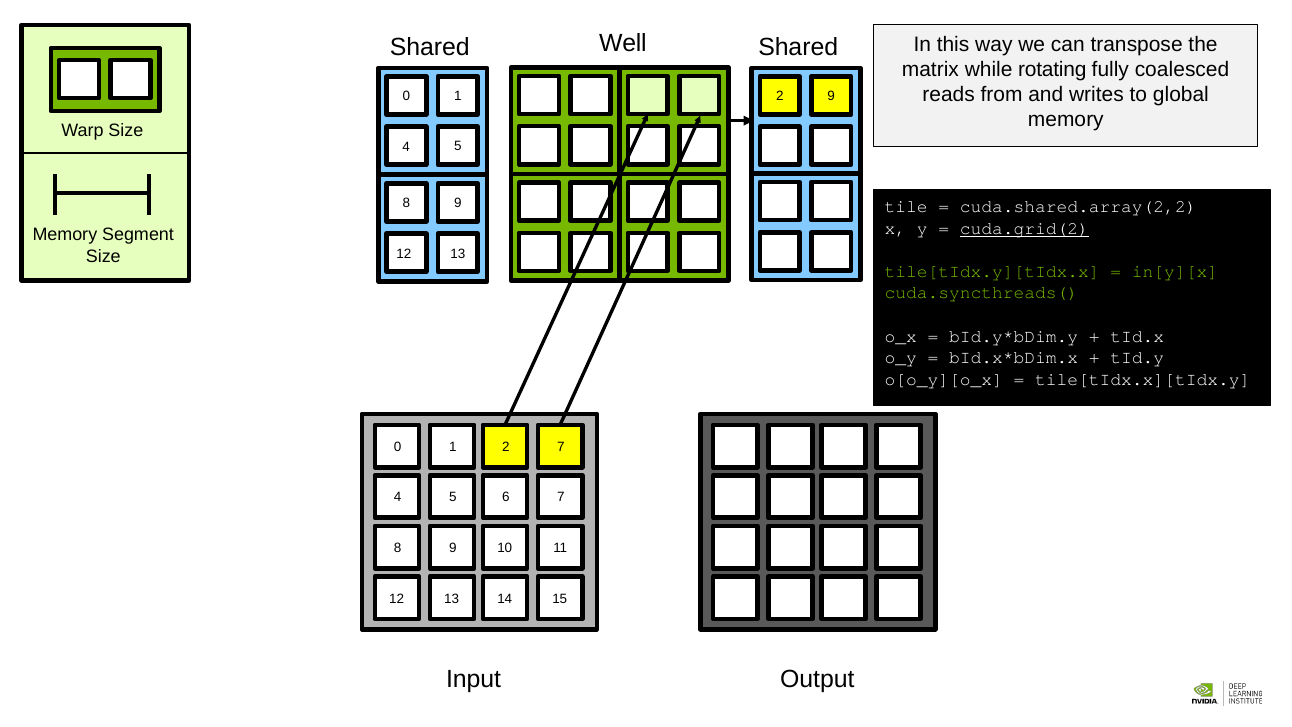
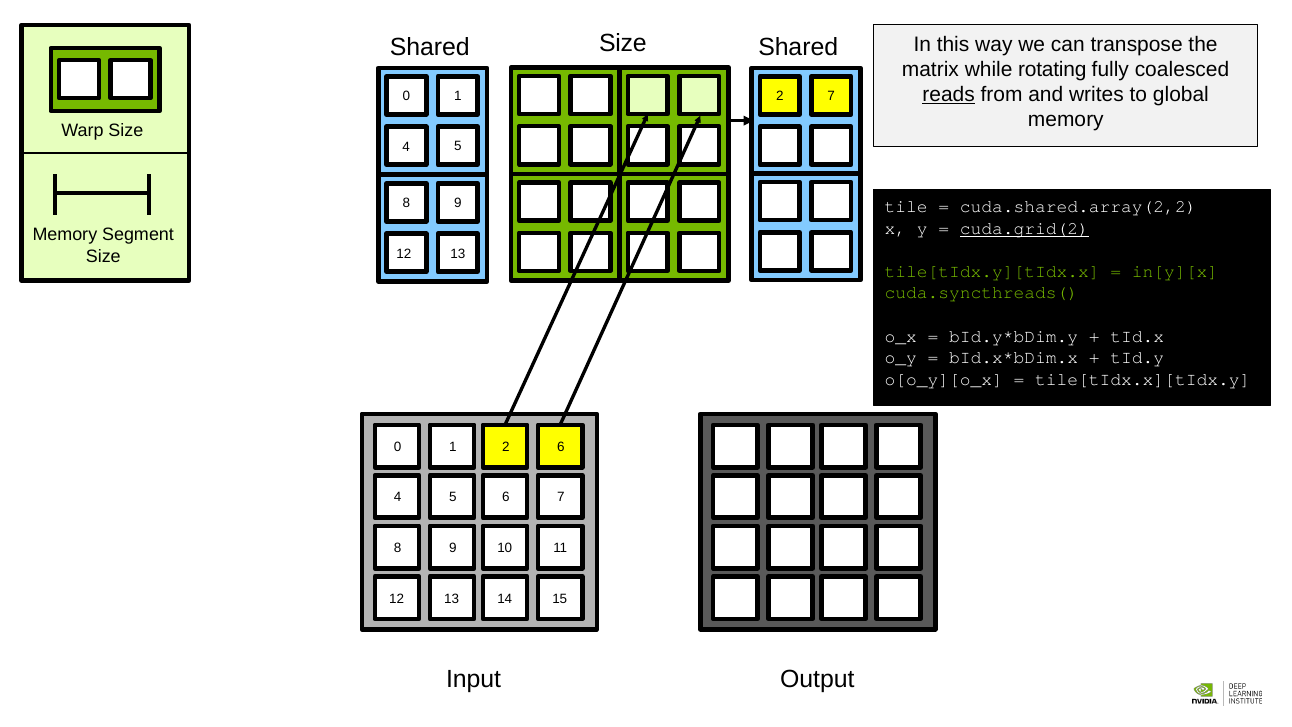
Well at (623, 44): Well -> Size
reads underline: none -> present
2 9: 9 -> 7
2 7: 7 -> 6
